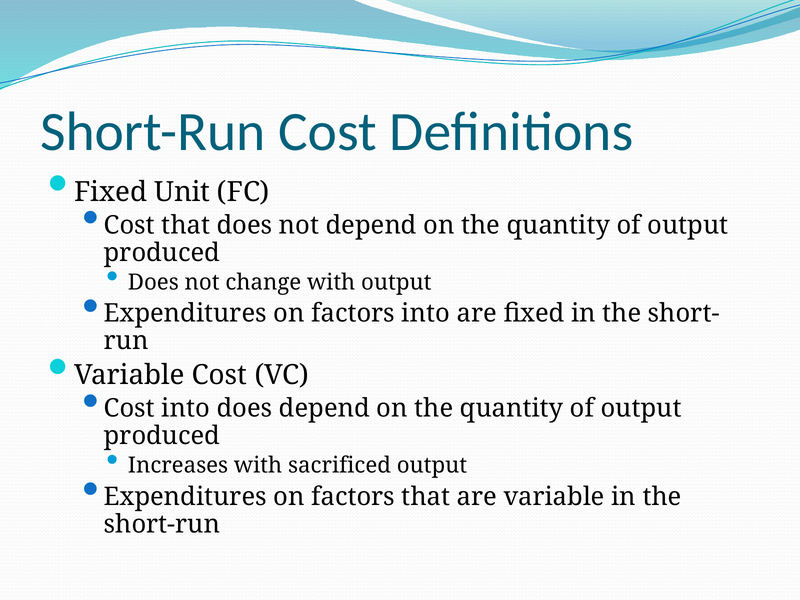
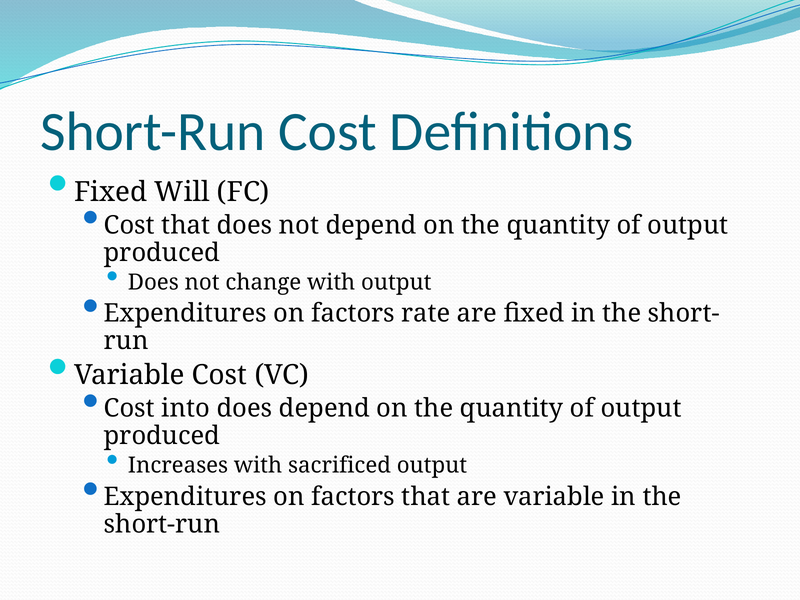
Unit: Unit -> Will
factors into: into -> rate
